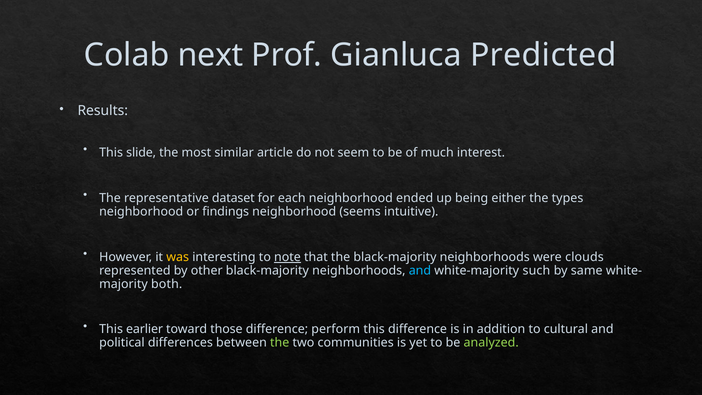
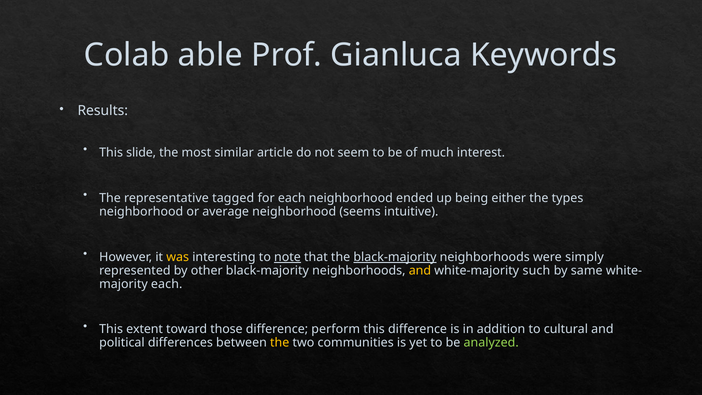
next: next -> able
Predicted: Predicted -> Keywords
dataset: dataset -> tagged
findings: findings -> average
black-majority at (395, 257) underline: none -> present
clouds: clouds -> simply
and at (420, 270) colour: light blue -> yellow
both at (167, 284): both -> each
earlier: earlier -> extent
the at (280, 343) colour: light green -> yellow
